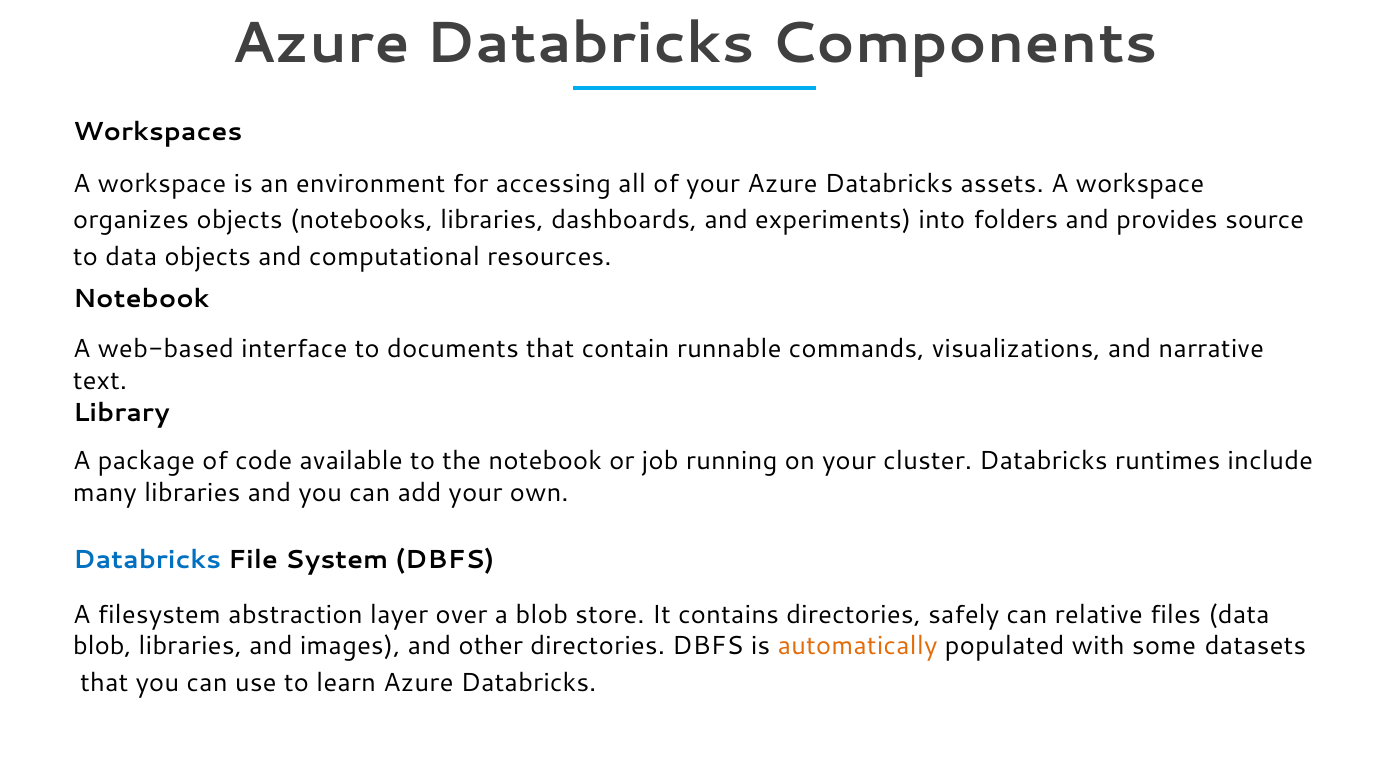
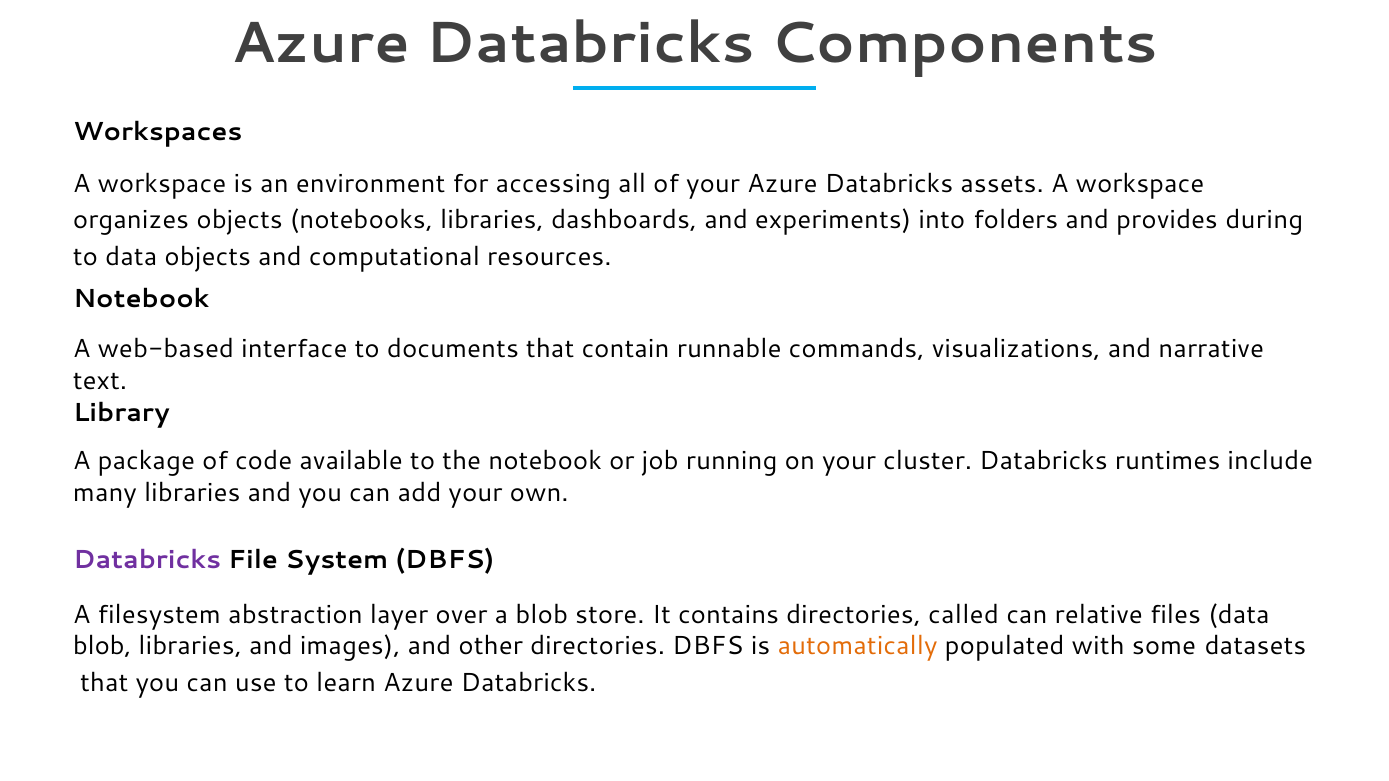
source: source -> during
Databricks at (147, 560) colour: blue -> purple
safely: safely -> called
